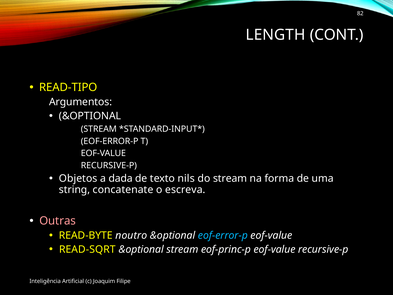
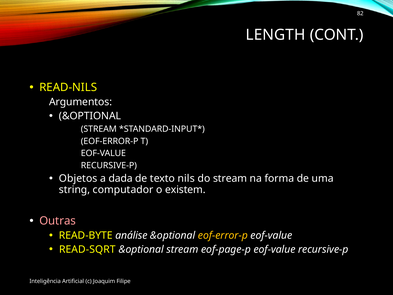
READ-TIPO: READ-TIPO -> READ-NILS
concatenate: concatenate -> computador
escreva: escreva -> existem
noutro: noutro -> análise
eof-error-p at (223, 235) colour: light blue -> yellow
eof-princ-p: eof-princ-p -> eof-page-p
